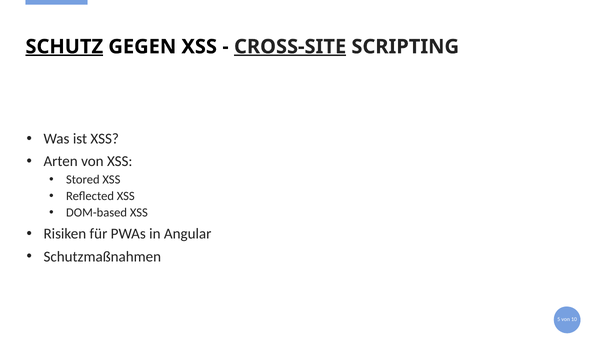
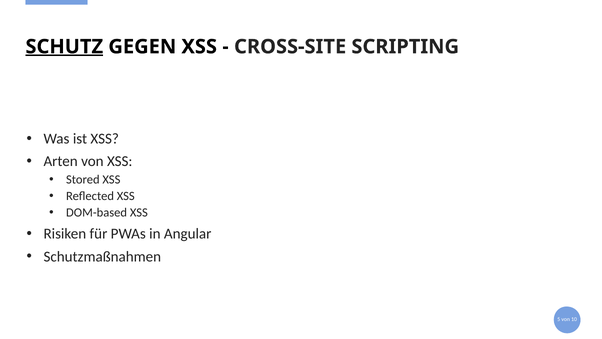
CROSS-SITE underline: present -> none
